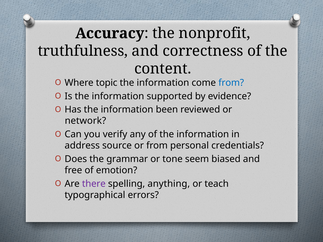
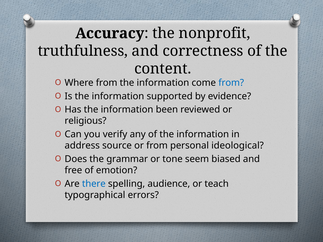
Where topic: topic -> from
network: network -> religious
credentials: credentials -> ideological
there colour: purple -> blue
anything: anything -> audience
